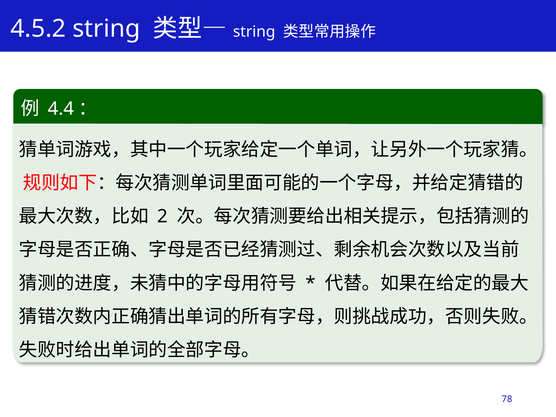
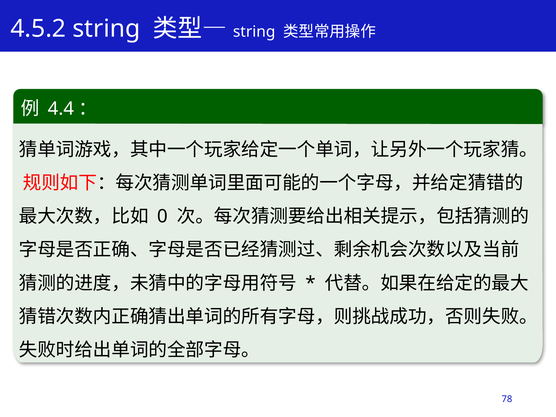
2: 2 -> 0
